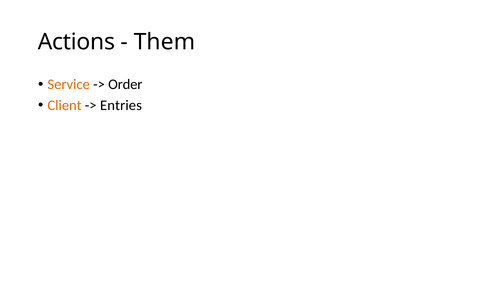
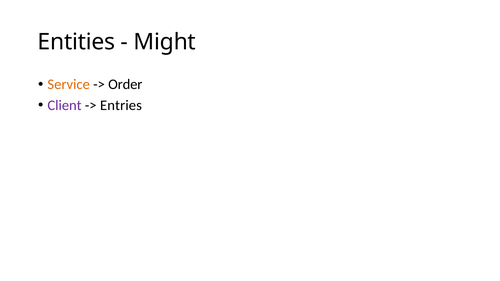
Actions: Actions -> Entities
Them: Them -> Might
Client colour: orange -> purple
